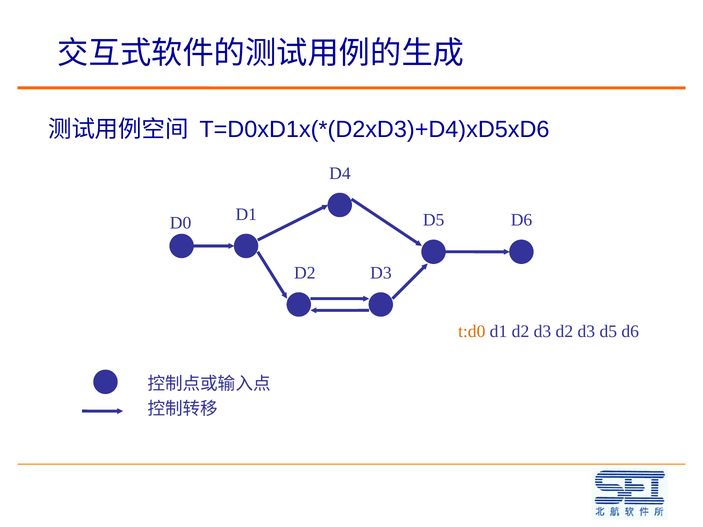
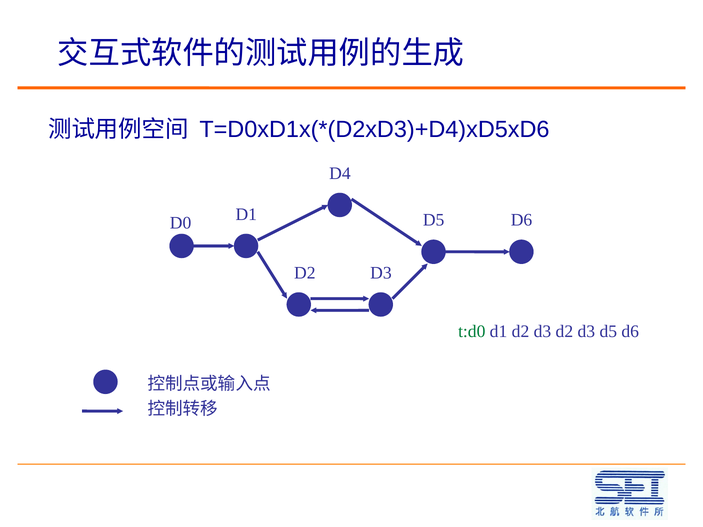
t:d0 colour: orange -> green
